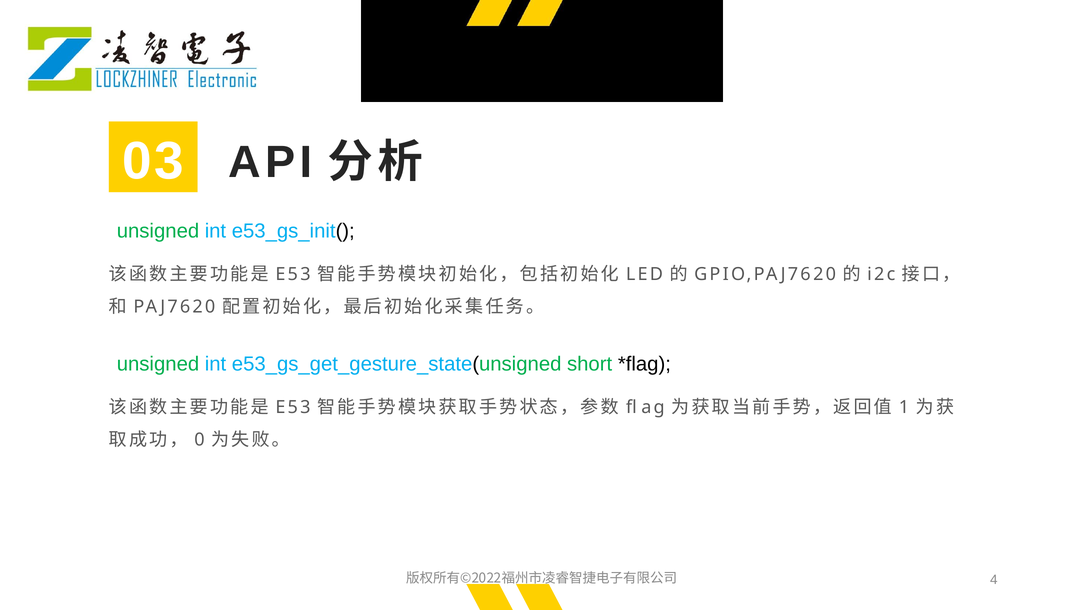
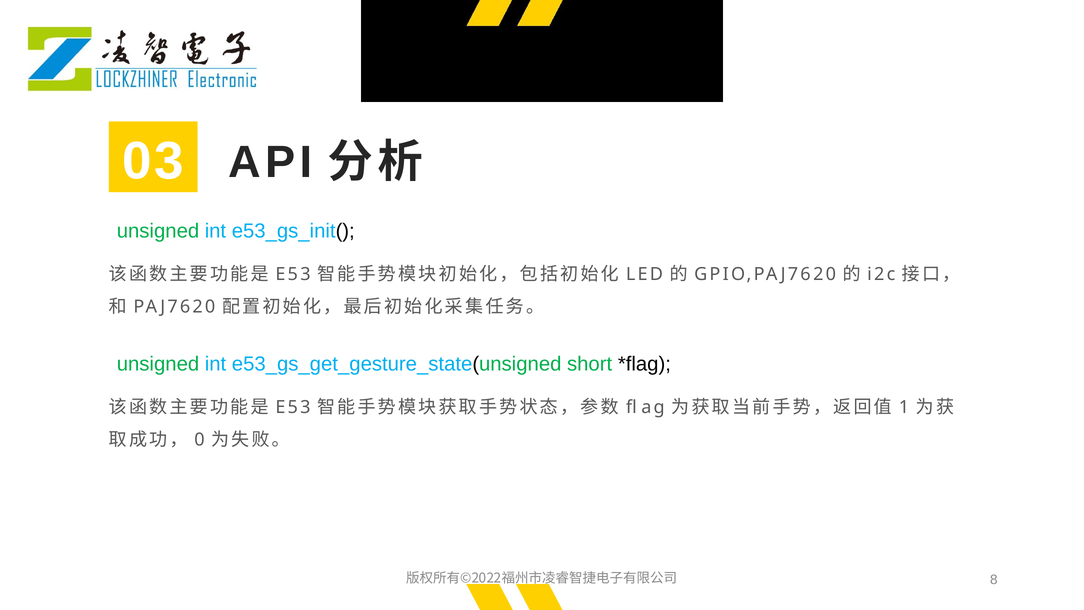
4: 4 -> 8
